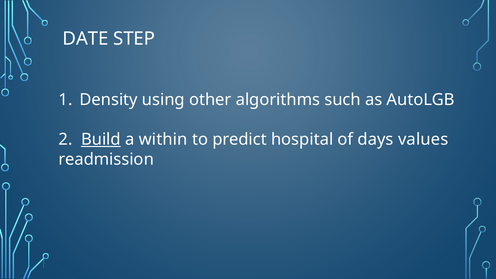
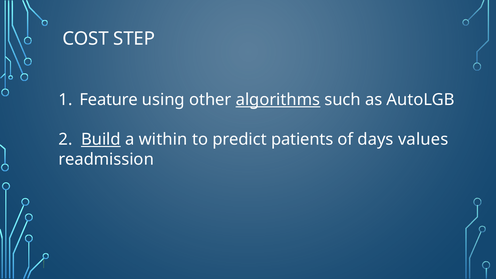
DATE: DATE -> COST
Density: Density -> Feature
algorithms underline: none -> present
hospital: hospital -> patients
